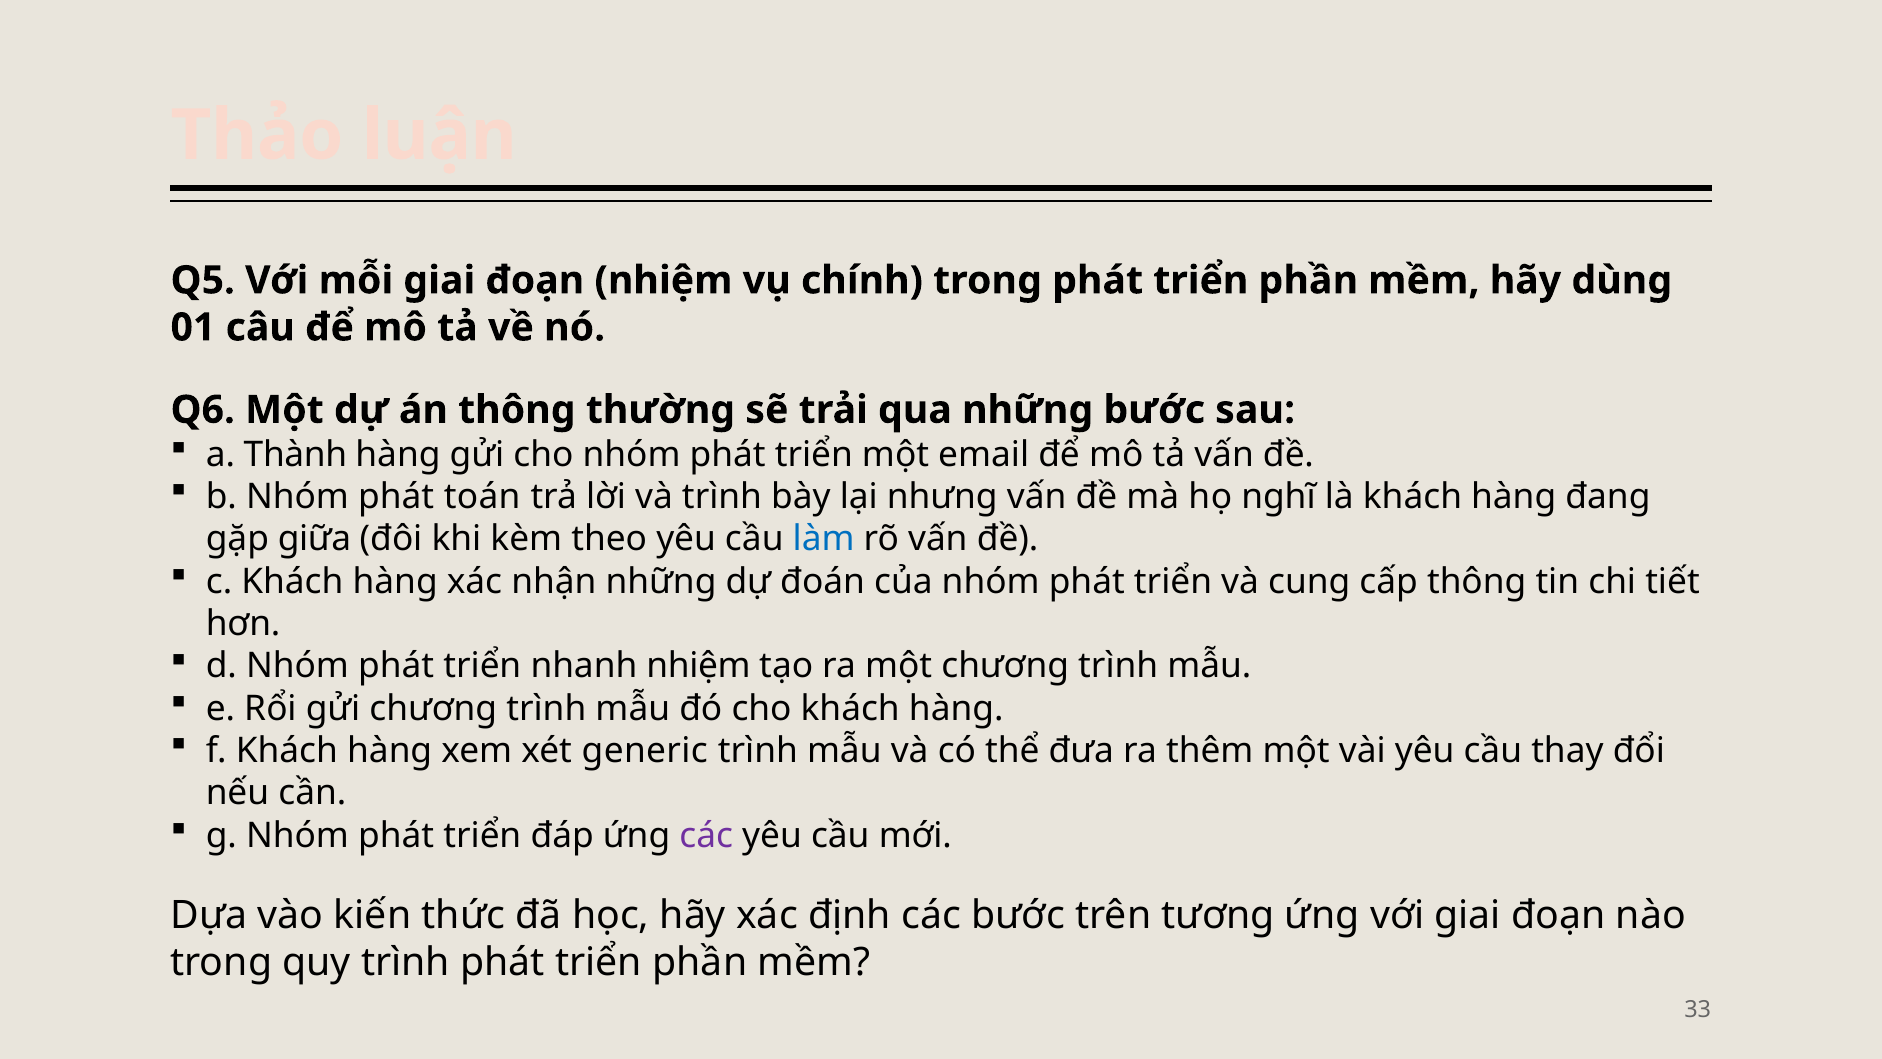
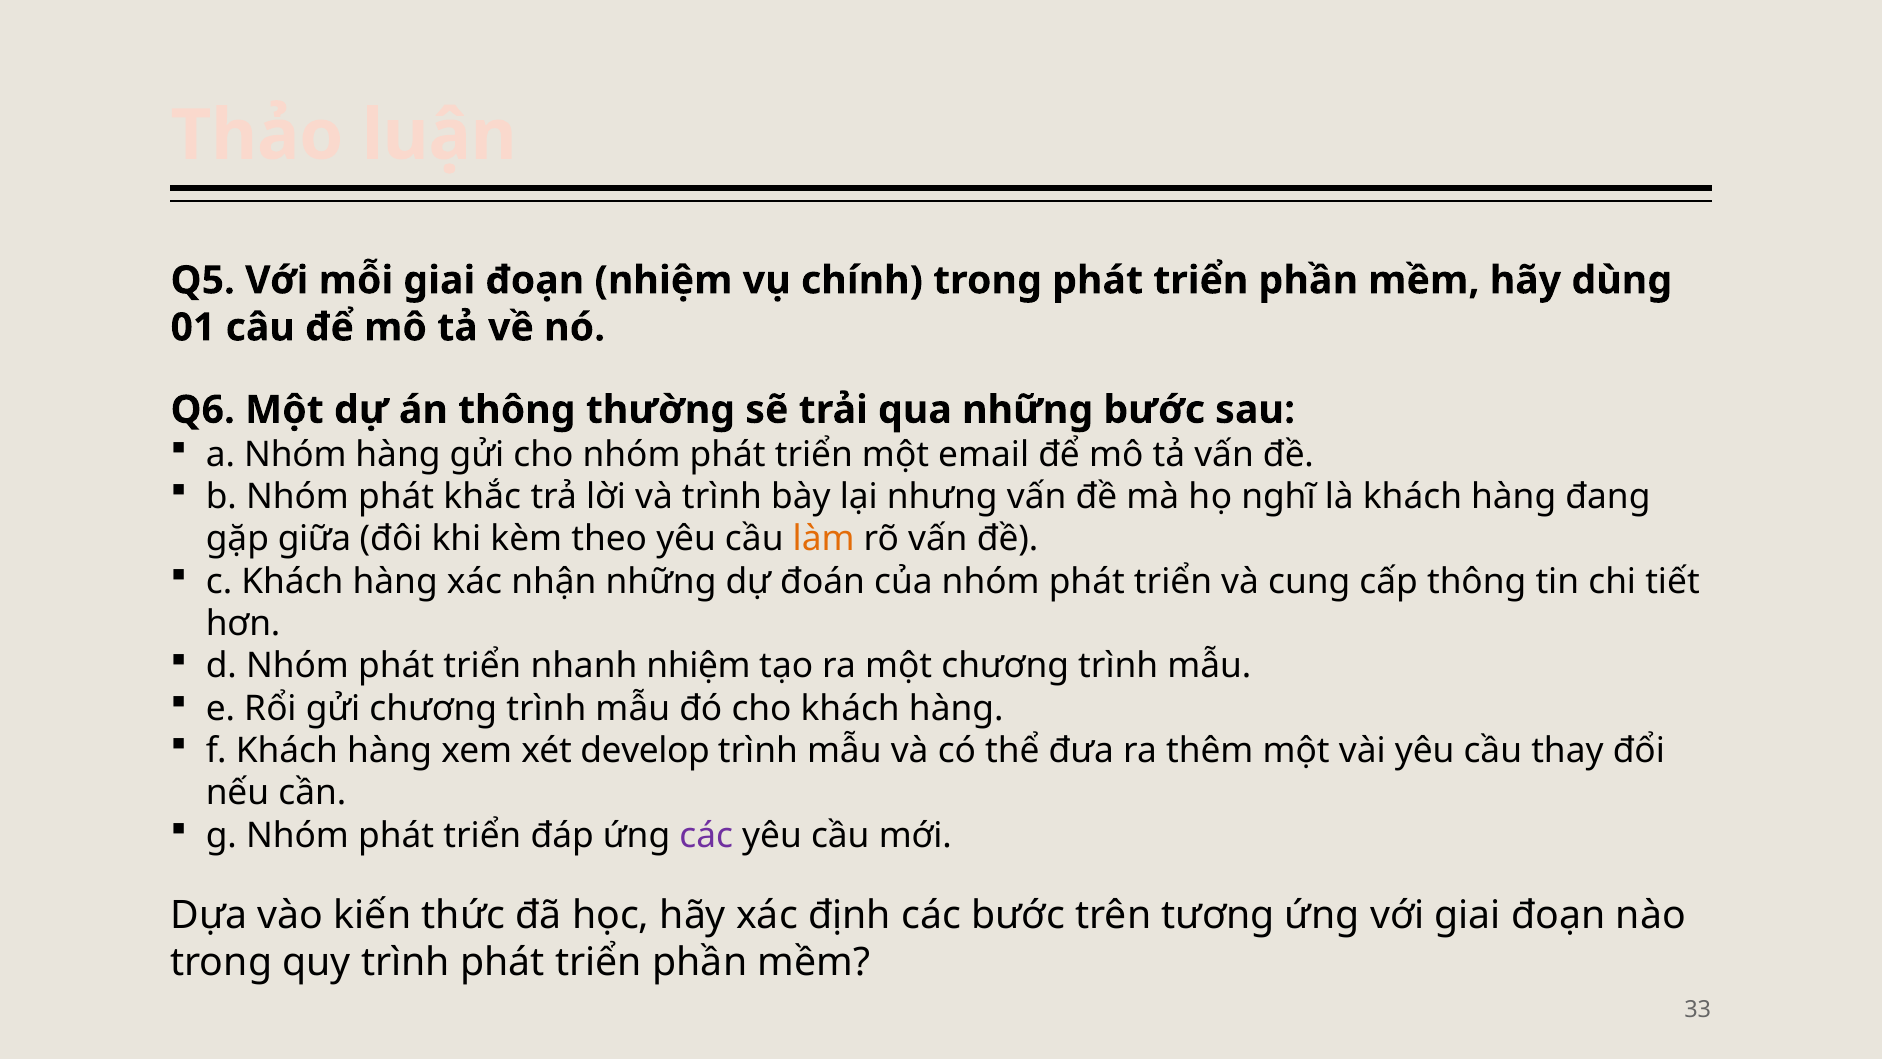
a Thành: Thành -> Nhóm
toán: toán -> khắc
làm colour: blue -> orange
generic: generic -> develop
